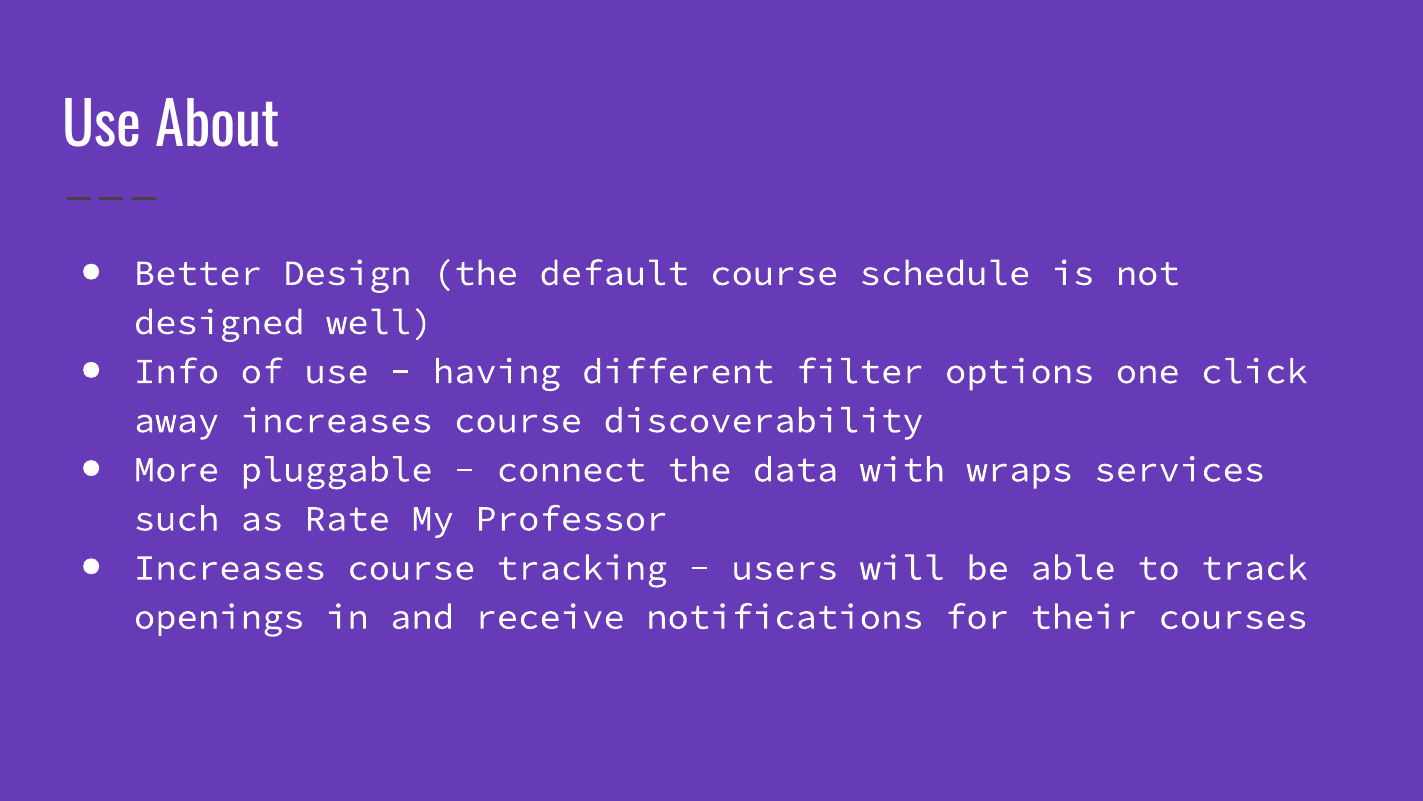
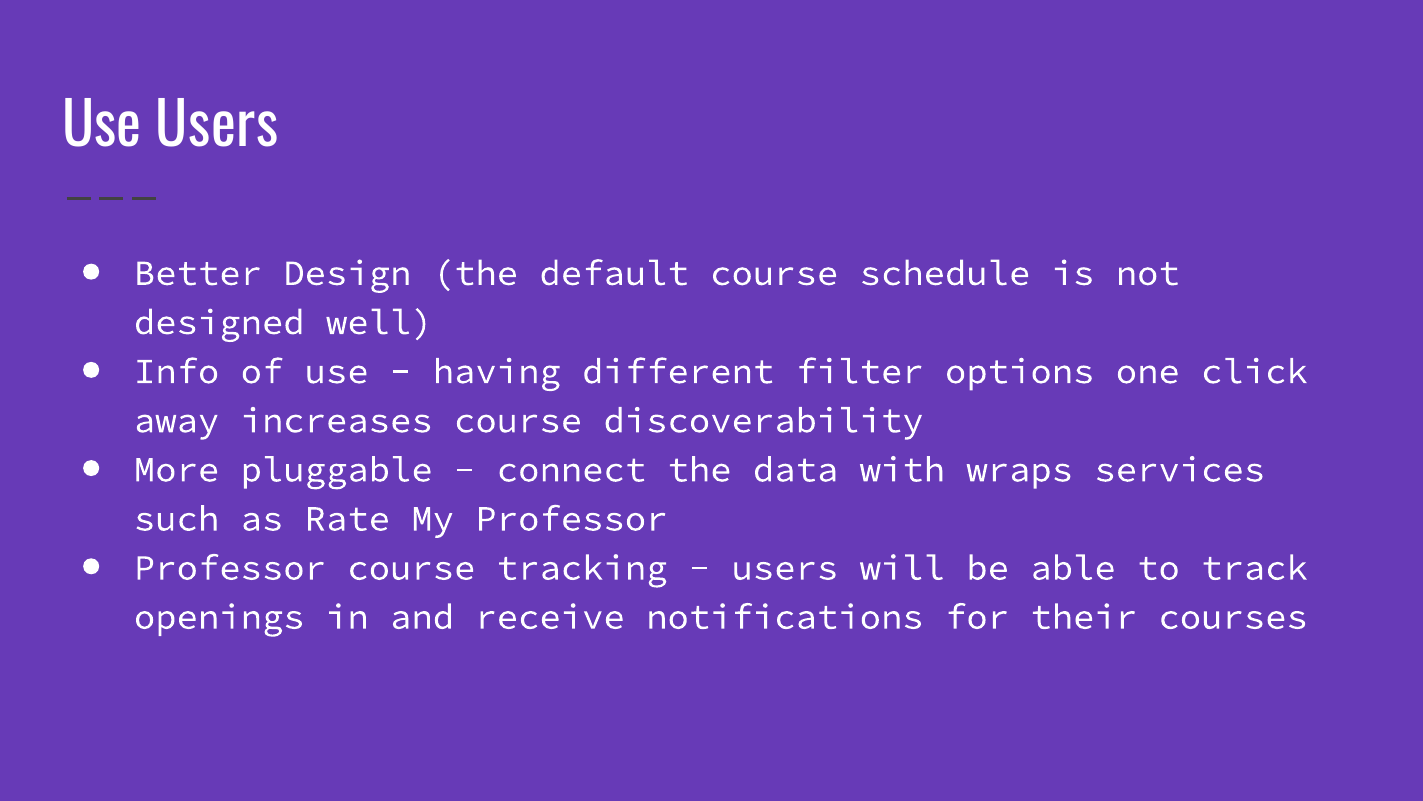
Use About: About -> Users
Increases at (230, 567): Increases -> Professor
